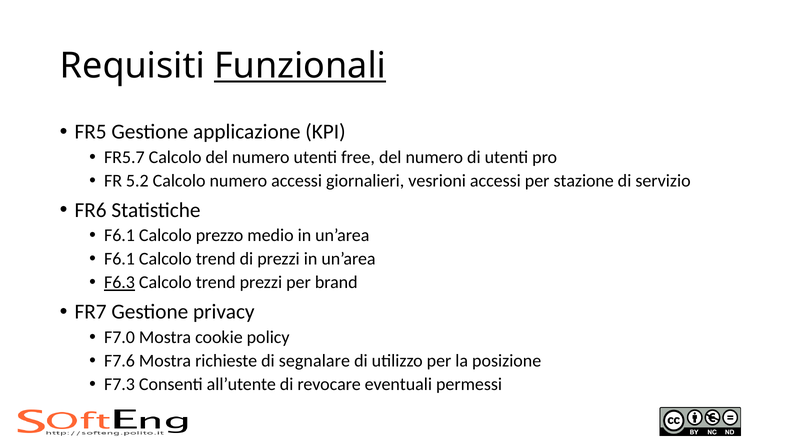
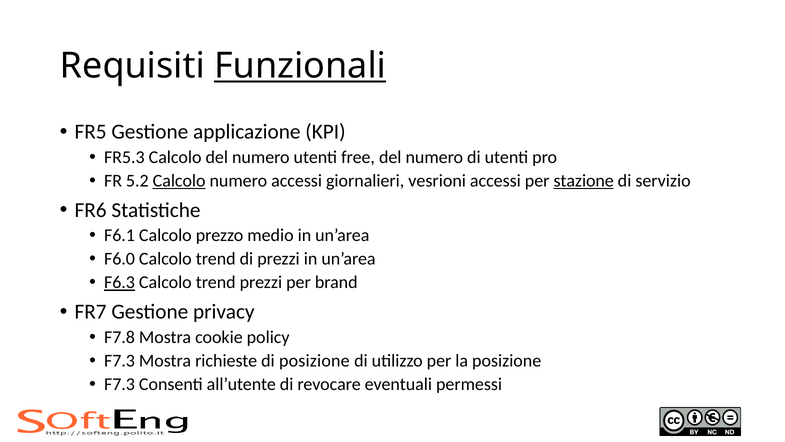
FR5.7: FR5.7 -> FR5.3
Calcolo at (179, 181) underline: none -> present
stazione underline: none -> present
F6.1 at (119, 259): F6.1 -> F6.0
F7.0: F7.0 -> F7.8
F7.6 at (119, 360): F7.6 -> F7.3
di segnalare: segnalare -> posizione
